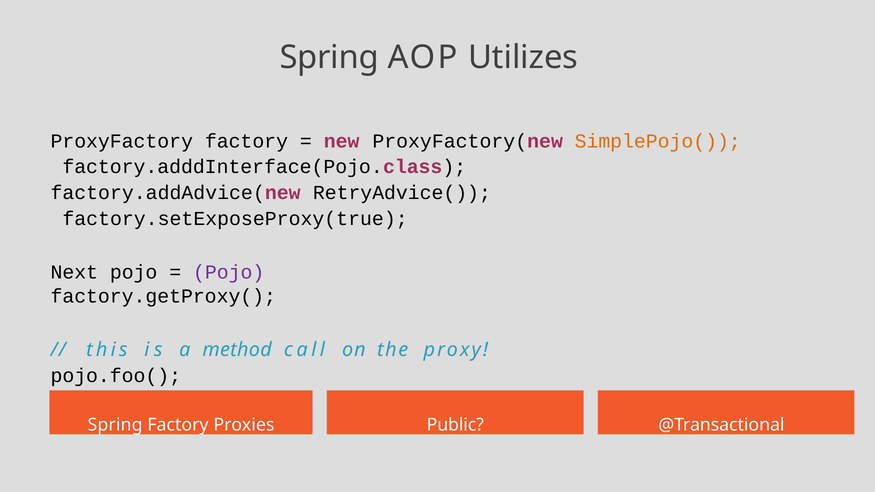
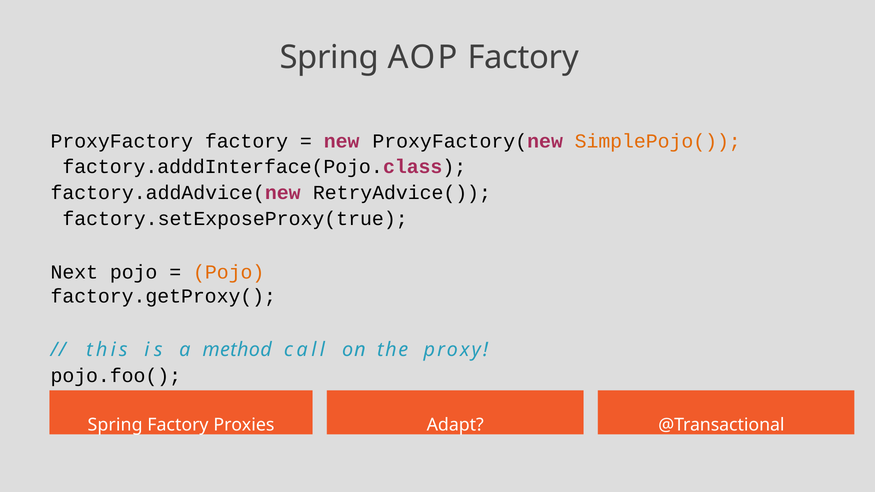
AOP Utilizes: Utilizes -> Factory
Pojo at (229, 272) colour: purple -> orange
Public: Public -> Adapt
